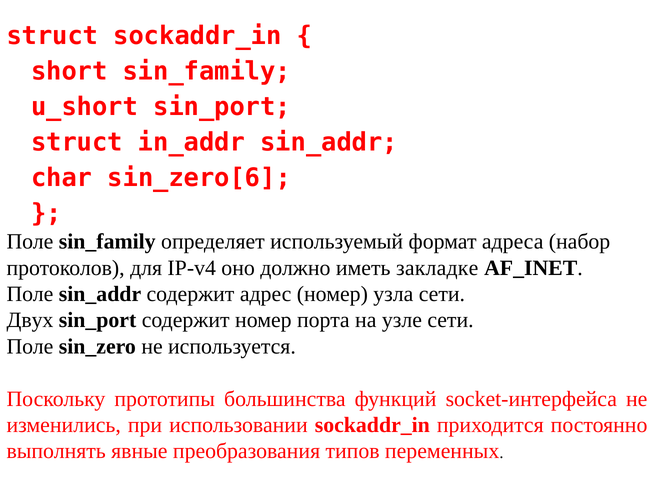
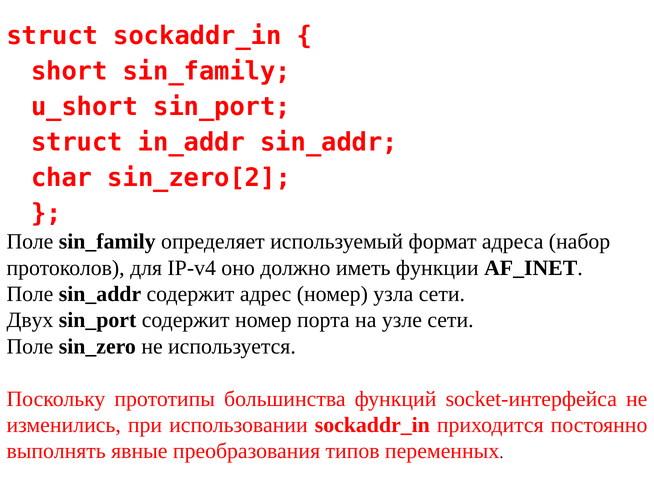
sin_zero[6: sin_zero[6 -> sin_zero[2
закладке: закладке -> функции
